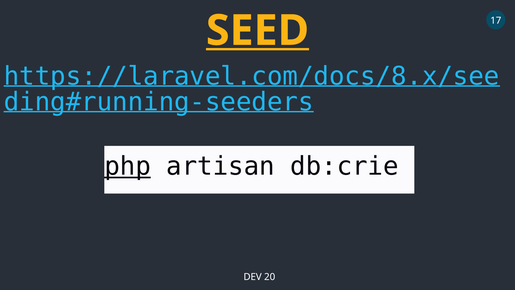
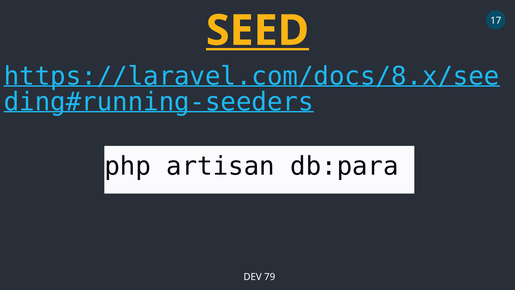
php underline: present -> none
db:crie: db:crie -> db:para
20: 20 -> 79
